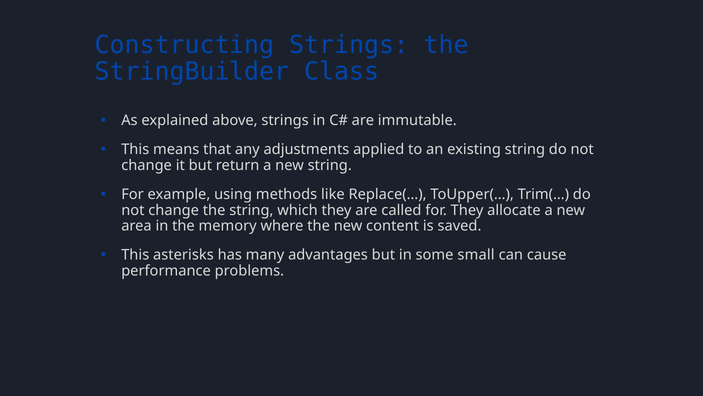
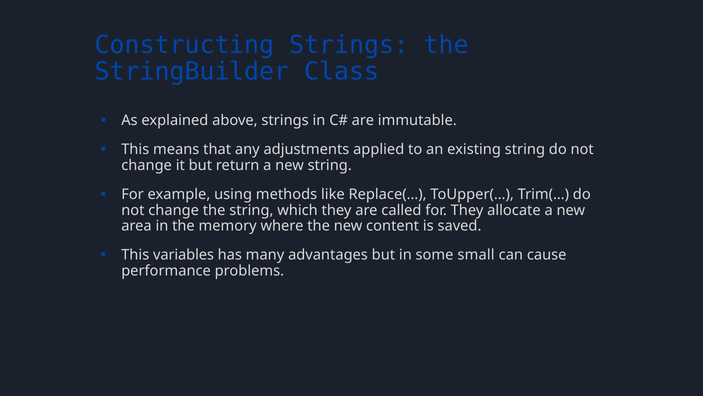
asterisks: asterisks -> variables
